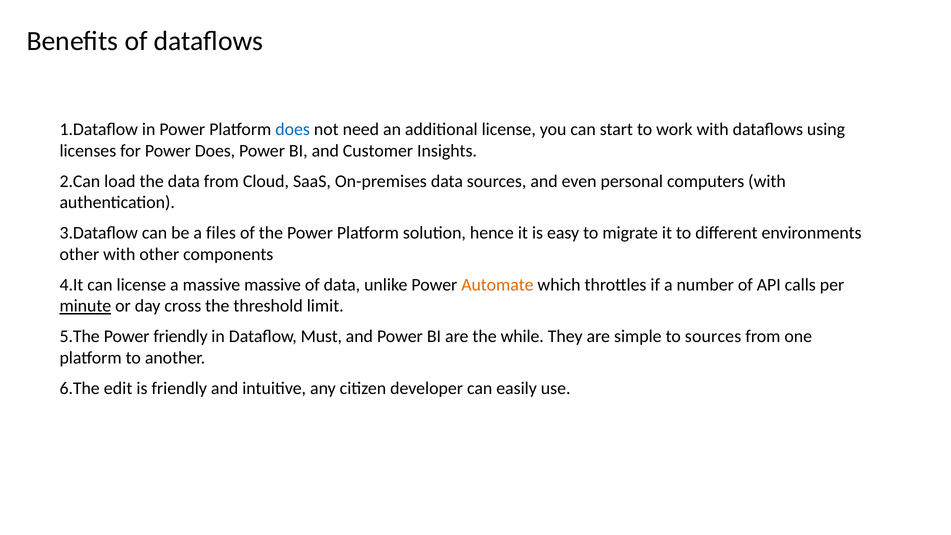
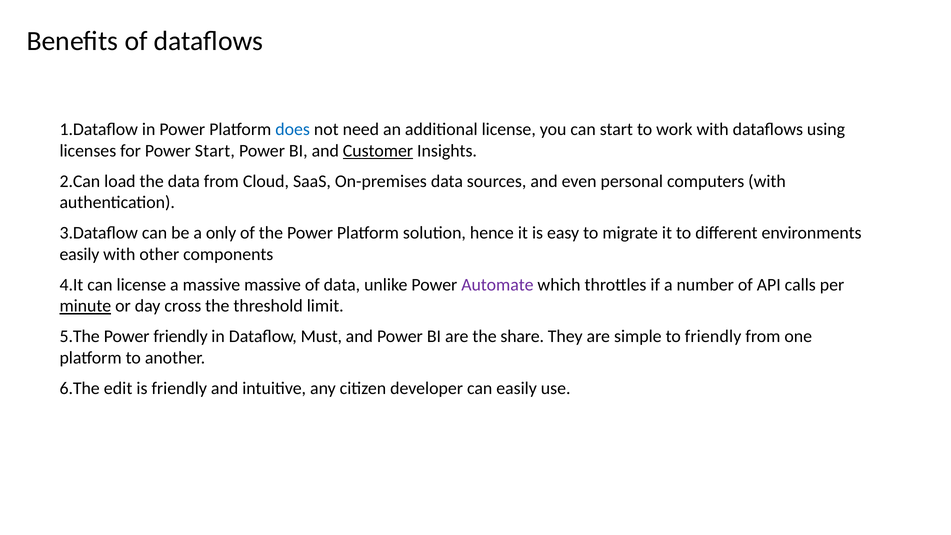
Power Does: Does -> Start
Customer underline: none -> present
files: files -> only
other at (79, 254): other -> easily
Automate colour: orange -> purple
while: while -> share
to sources: sources -> friendly
